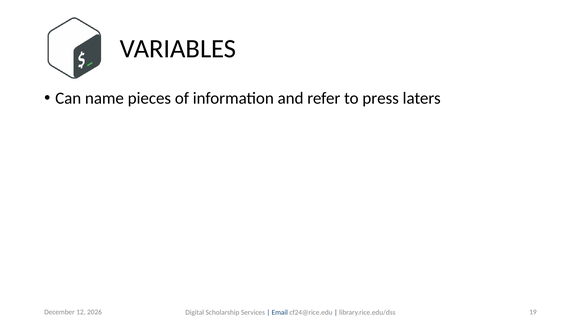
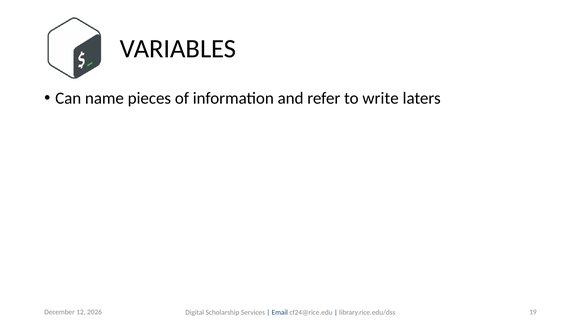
press: press -> write
